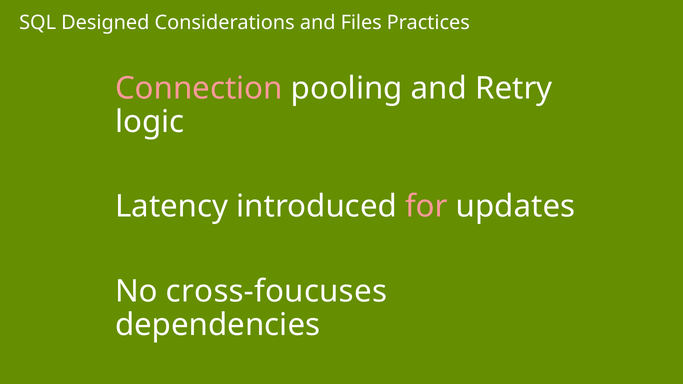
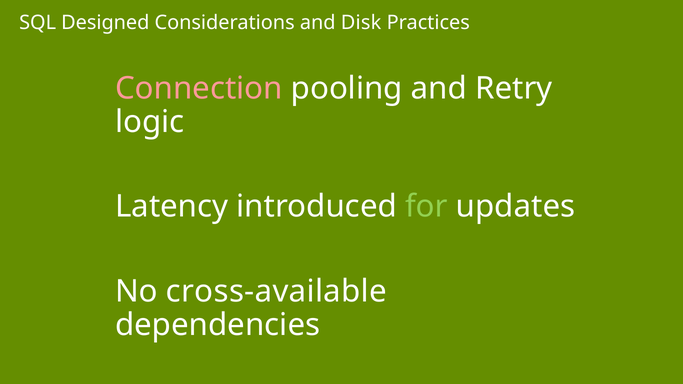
Files: Files -> Disk
for colour: pink -> light green
cross-foucuses: cross-foucuses -> cross-available
